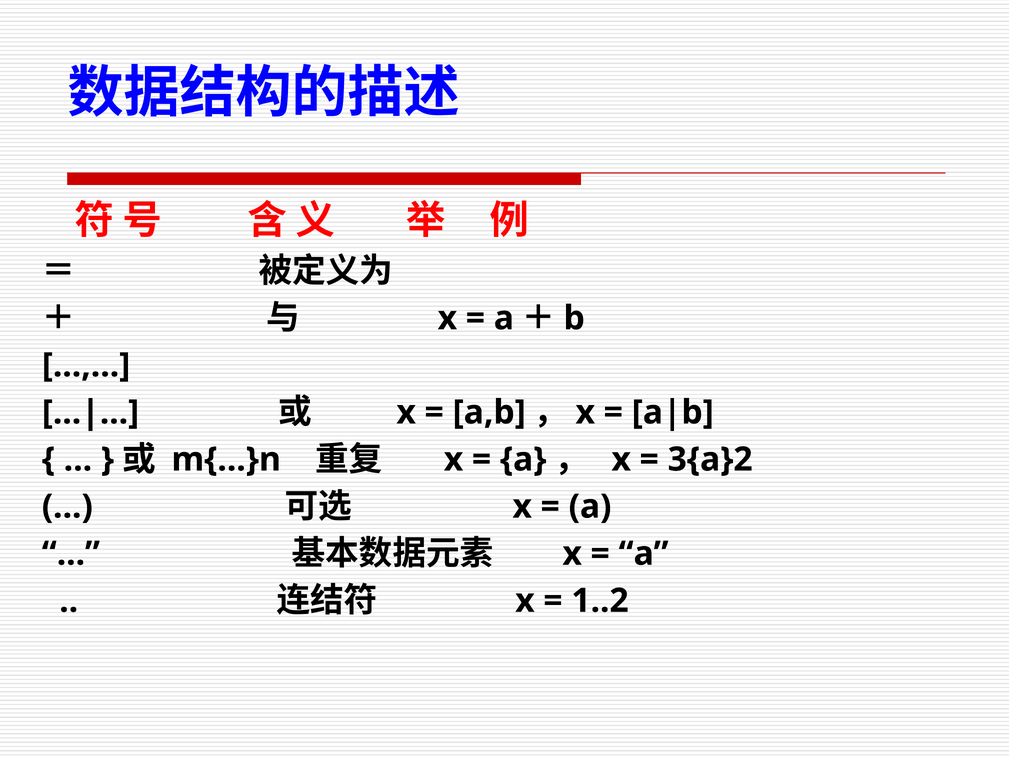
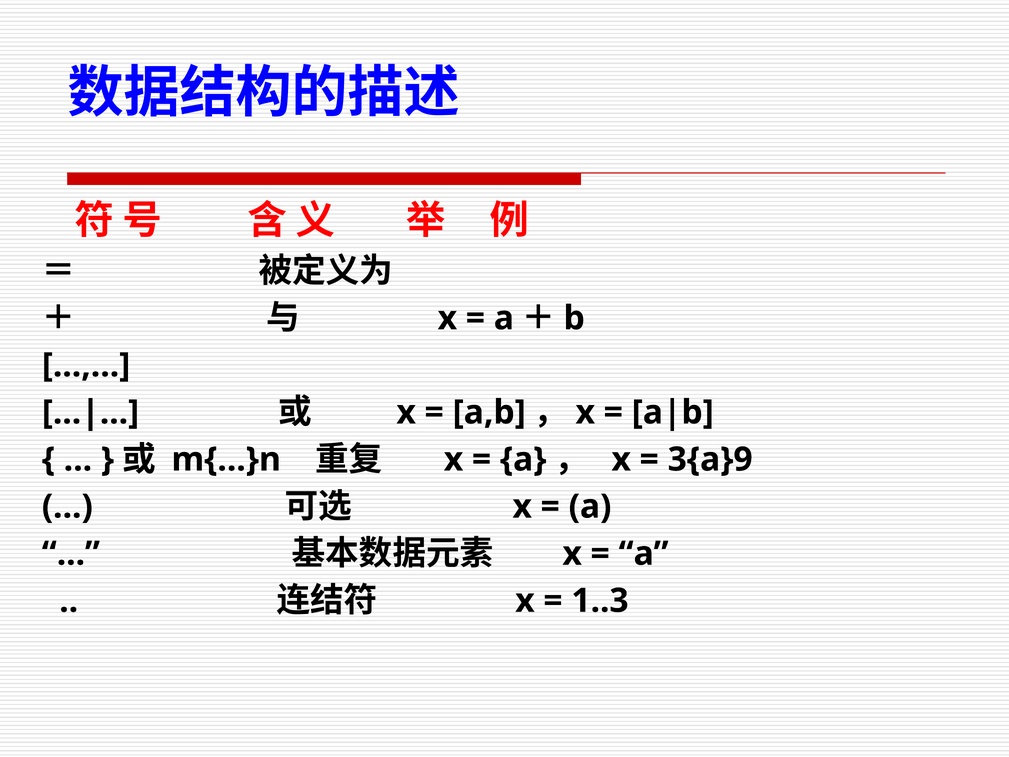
3{a}2: 3{a}2 -> 3{a}9
1..2: 1..2 -> 1..3
